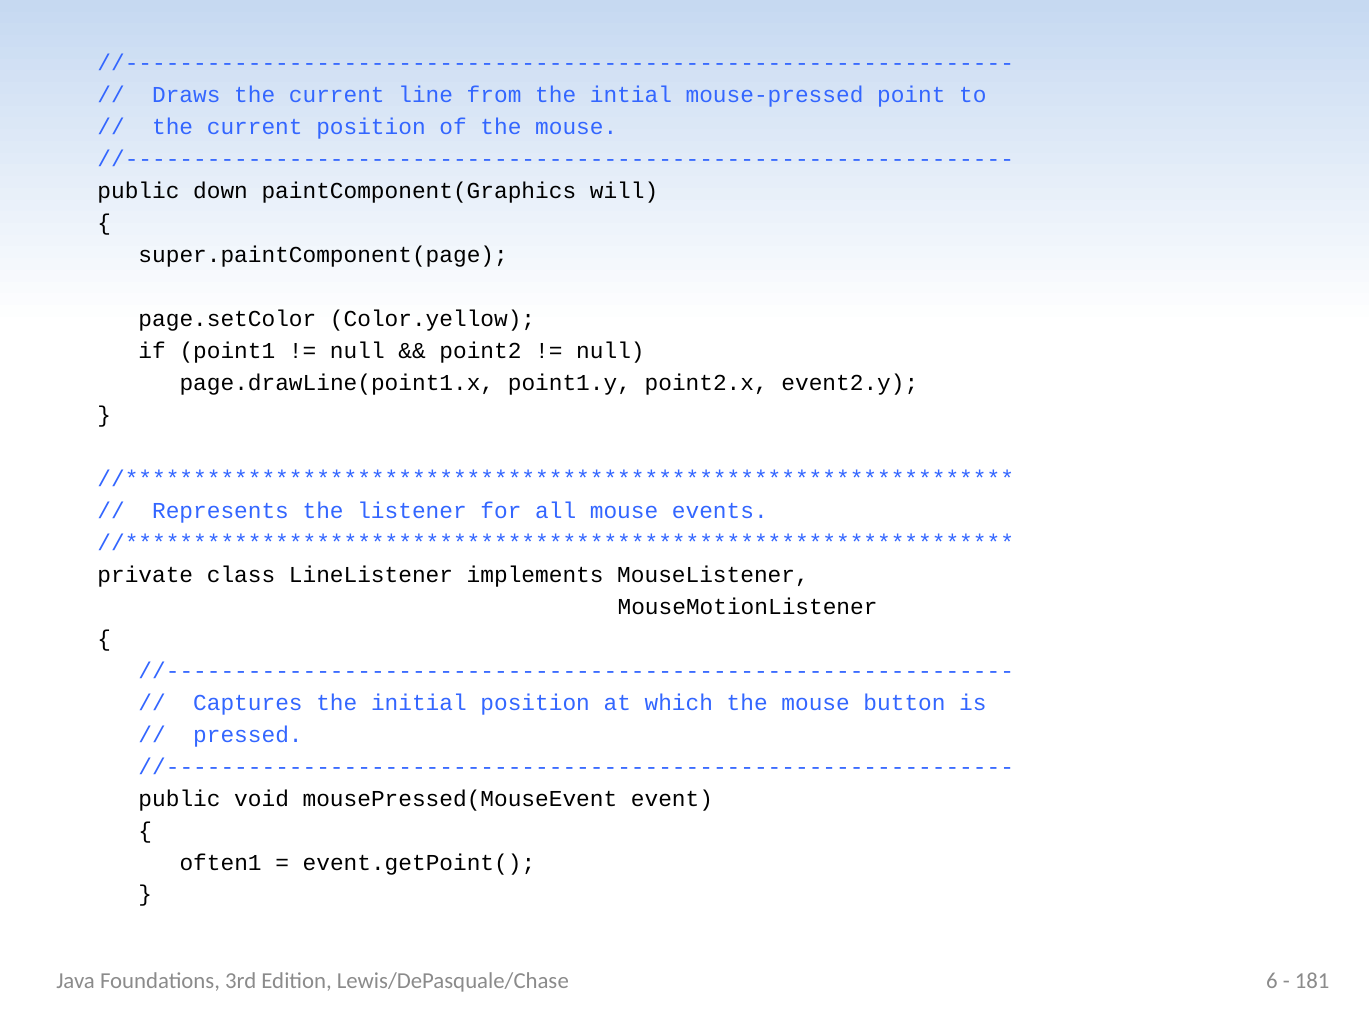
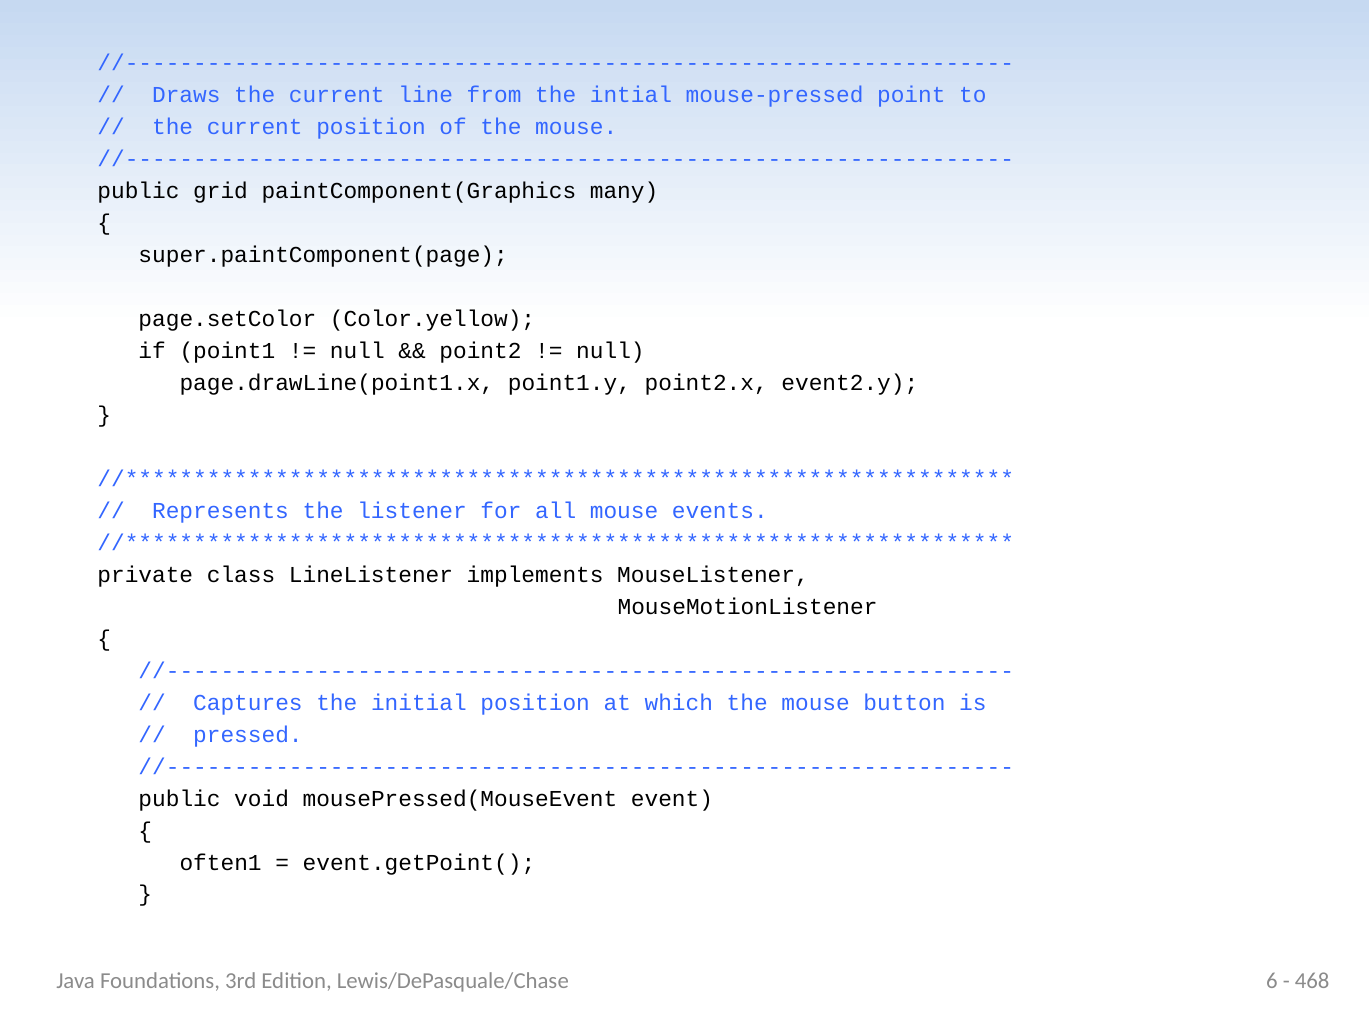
down: down -> grid
will: will -> many
181: 181 -> 468
